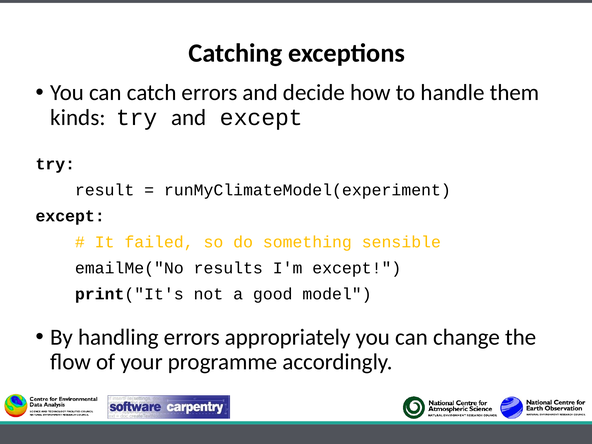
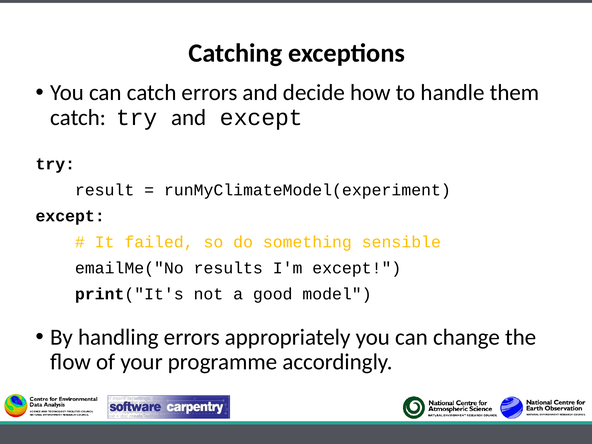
kinds at (78, 118): kinds -> catch
